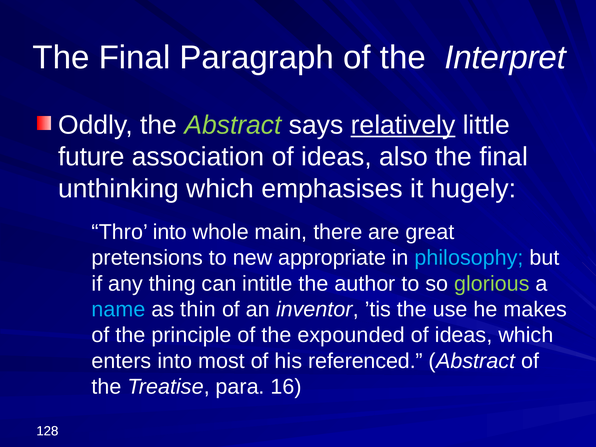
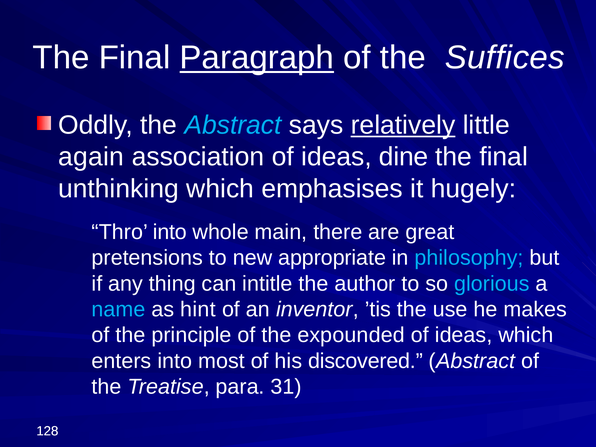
Paragraph underline: none -> present
Interpret: Interpret -> Suffices
Abstract at (233, 125) colour: light green -> light blue
future: future -> again
also: also -> dine
glorious colour: light green -> light blue
thin: thin -> hint
referenced: referenced -> discovered
16: 16 -> 31
